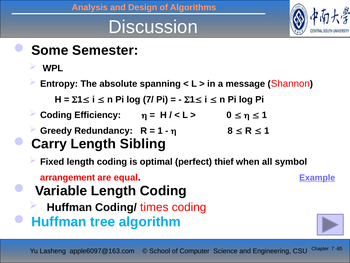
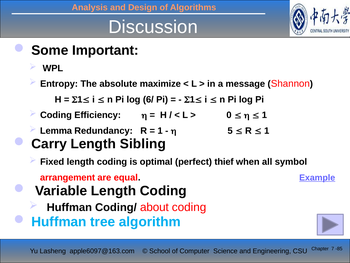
Semester: Semester -> Important
spanning: spanning -> maximize
7/: 7/ -> 6/
Greedy: Greedy -> Lemma
8: 8 -> 5
times: times -> about
